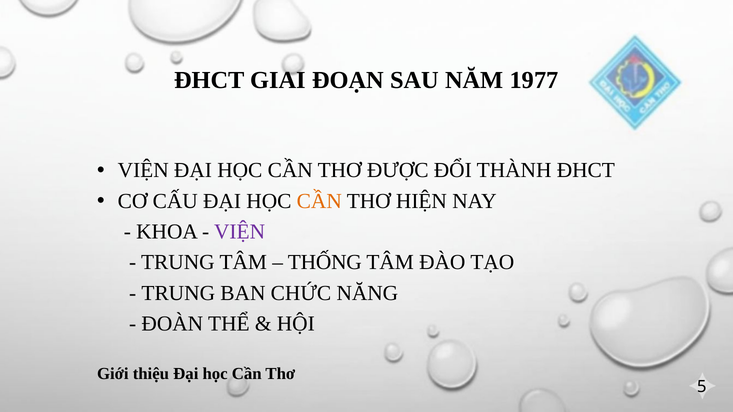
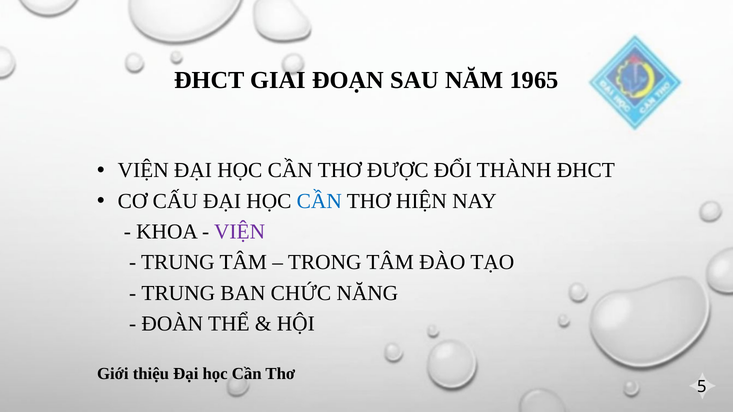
1977: 1977 -> 1965
CẦN at (319, 201) colour: orange -> blue
THỐNG: THỐNG -> TRONG
